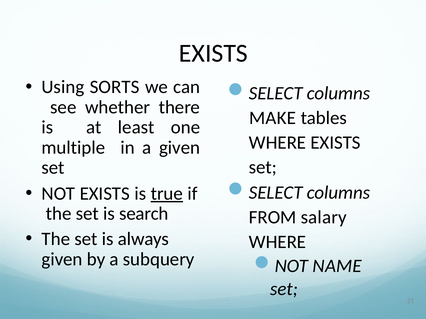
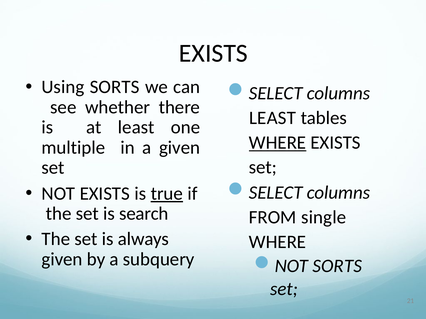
MAKE at (273, 118): MAKE -> LEAST
WHERE at (278, 143) underline: none -> present
salary: salary -> single
NOT NAME: NAME -> SORTS
